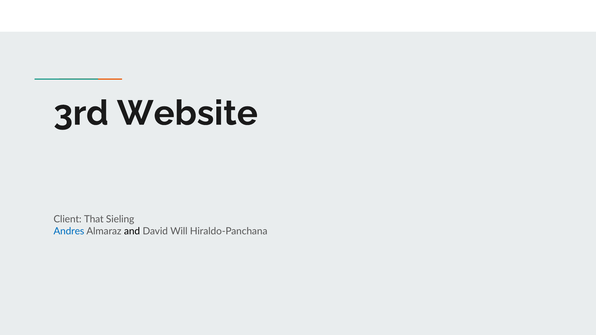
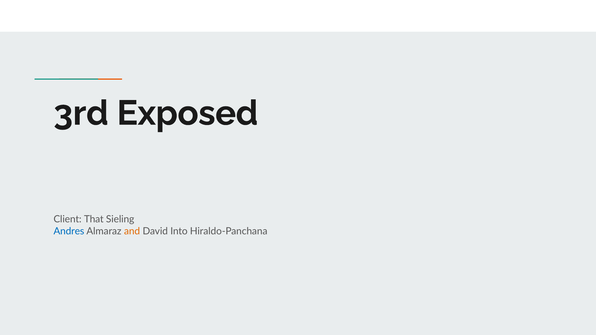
Website: Website -> Exposed
and colour: black -> orange
Will: Will -> Into
